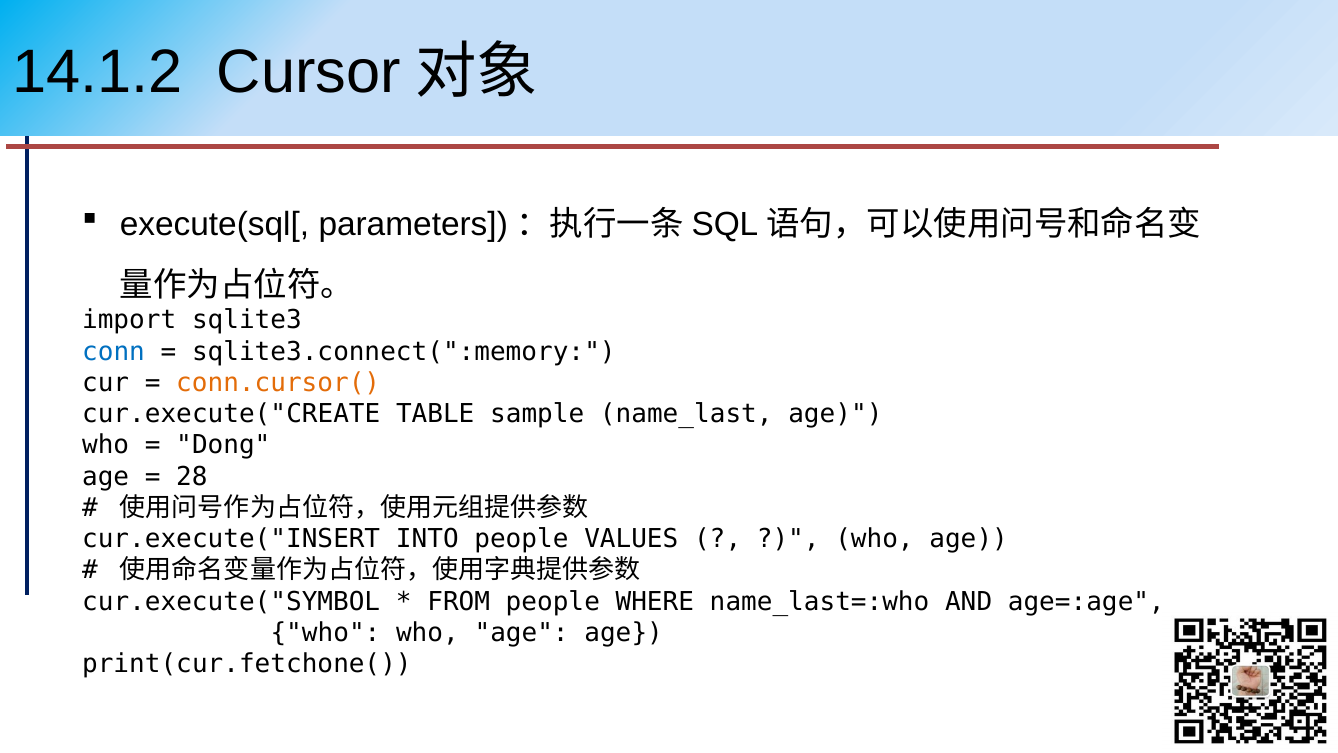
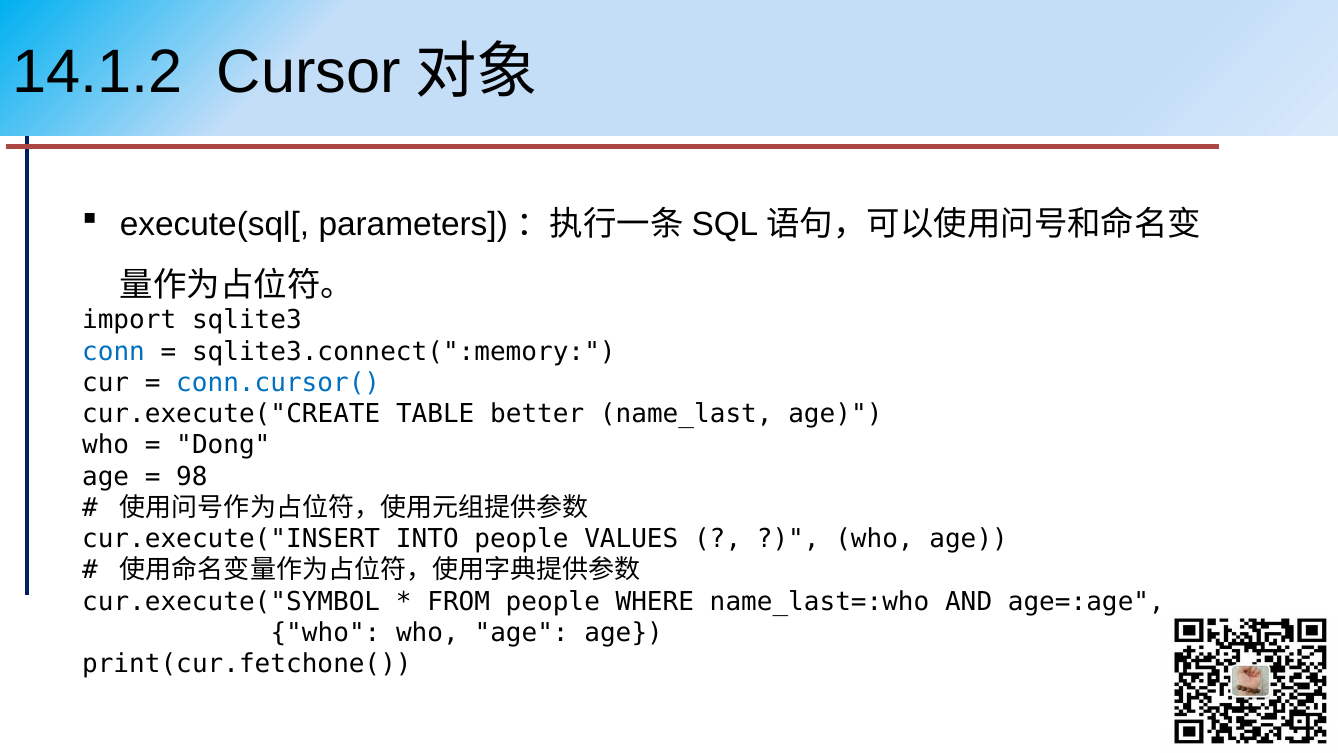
conn.cursor( colour: orange -> blue
sample: sample -> better
28: 28 -> 98
